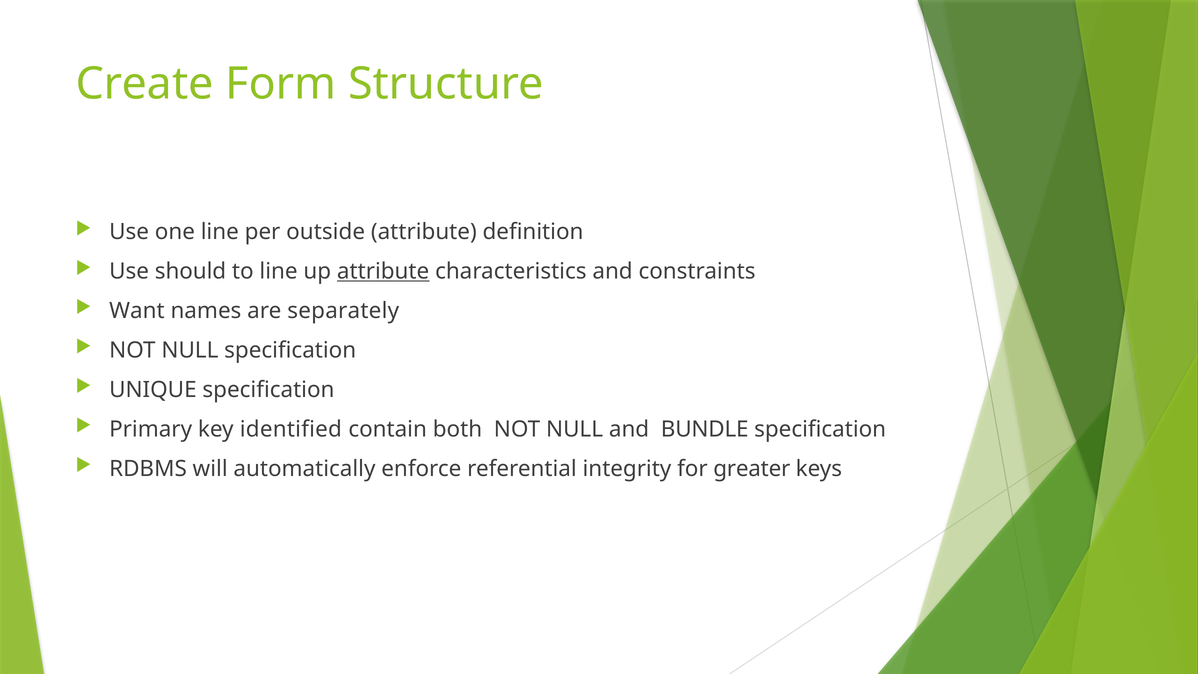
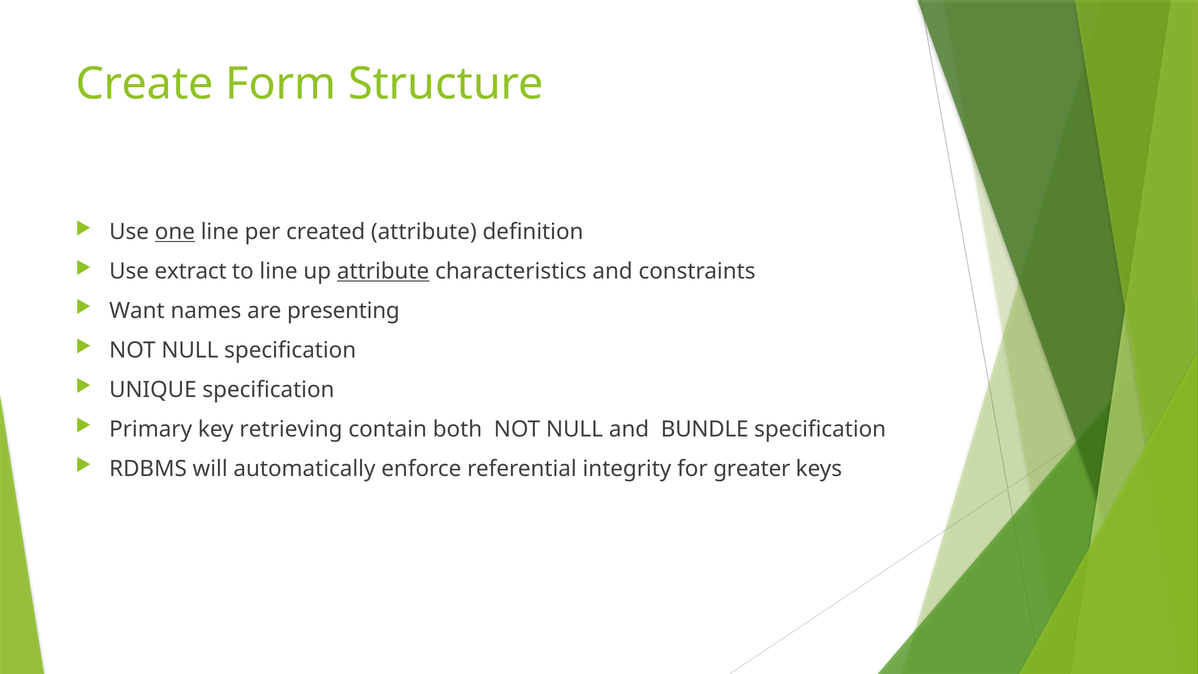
one underline: none -> present
outside: outside -> created
should: should -> extract
separately: separately -> presenting
identified: identified -> retrieving
